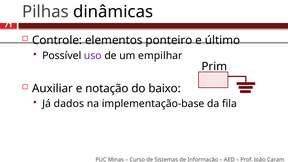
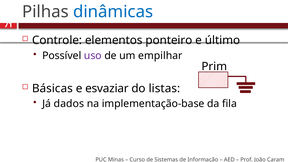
dinâmicas colour: black -> blue
Auxiliar: Auxiliar -> Básicas
notação: notação -> esvaziar
baixo: baixo -> listas
